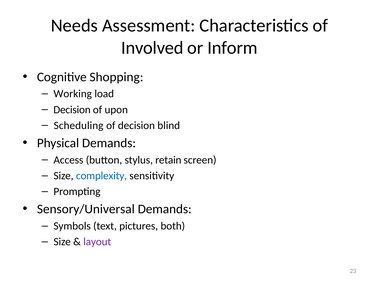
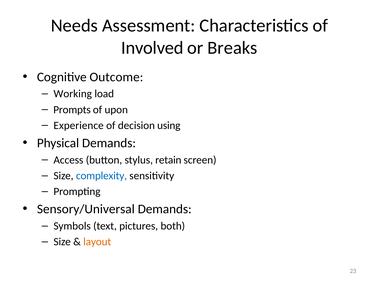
Inform: Inform -> Breaks
Shopping: Shopping -> Outcome
Decision at (72, 110): Decision -> Prompts
Scheduling: Scheduling -> Experience
blind: blind -> using
layout colour: purple -> orange
